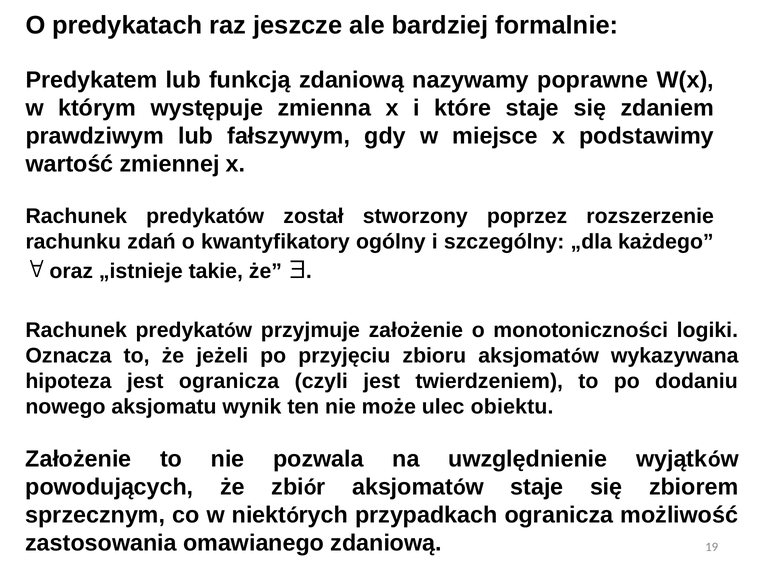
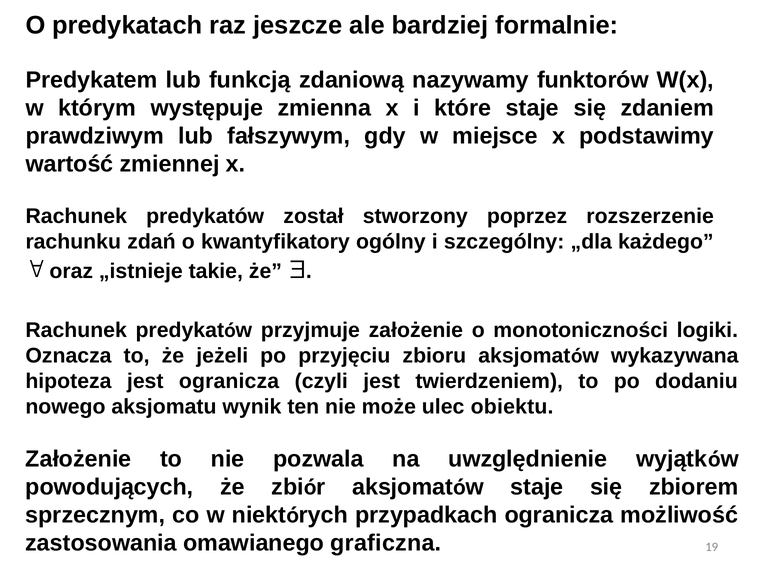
poprawne: poprawne -> funktorów
omawianego zdaniową: zdaniową -> graficzna
